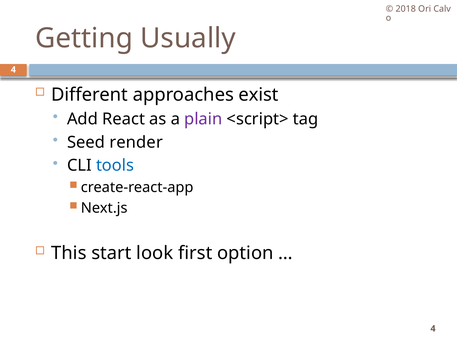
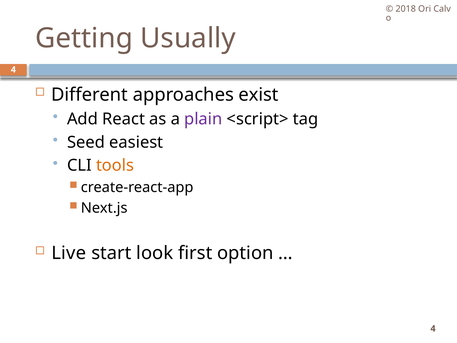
render: render -> easiest
tools colour: blue -> orange
This: This -> Live
